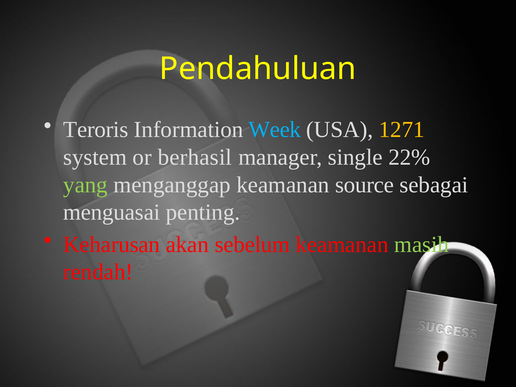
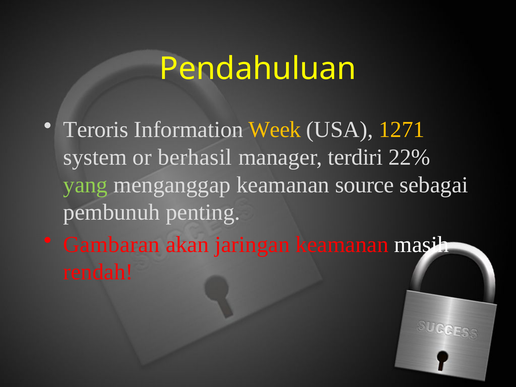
Week colour: light blue -> yellow
single: single -> terdiri
menguasai: menguasai -> pembunuh
Keharusan: Keharusan -> Gambaran
sebelum: sebelum -> jaringan
masih colour: light green -> white
